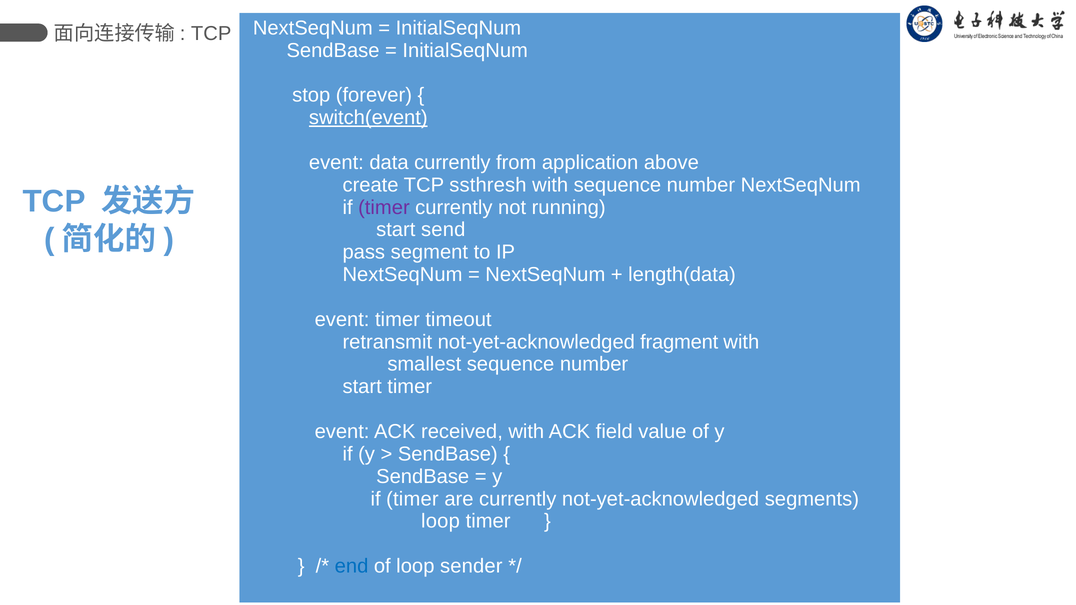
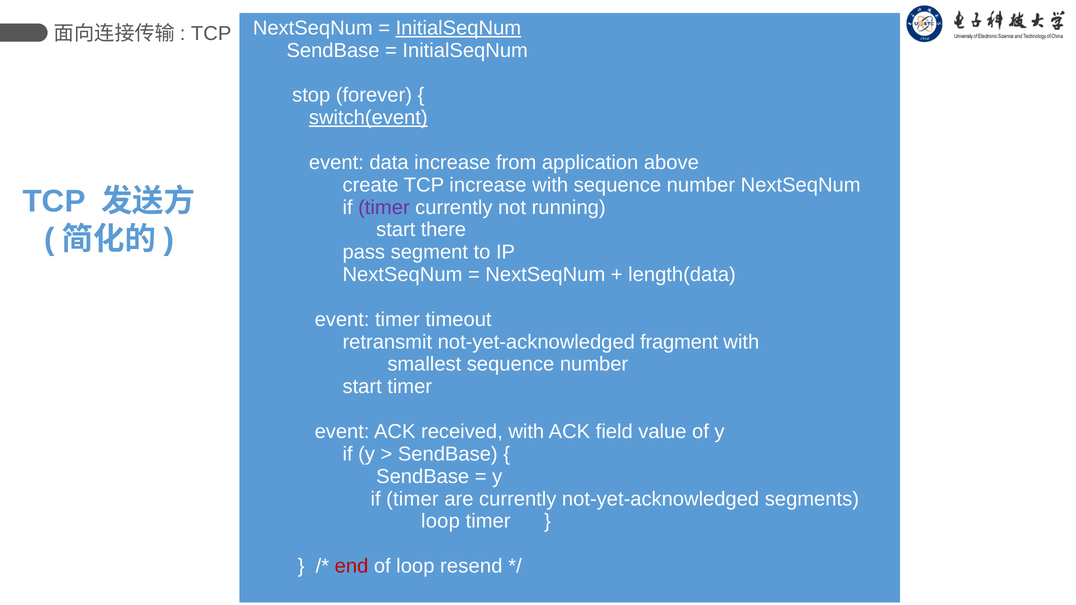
InitialSeqNum at (458, 28) underline: none -> present
data currently: currently -> increase
TCP ssthresh: ssthresh -> increase
send: send -> there
end colour: blue -> red
sender: sender -> resend
